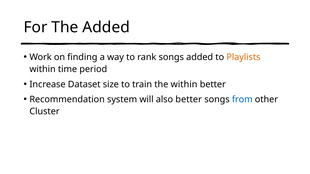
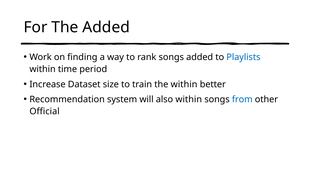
Playlists colour: orange -> blue
also better: better -> within
Cluster: Cluster -> Official
